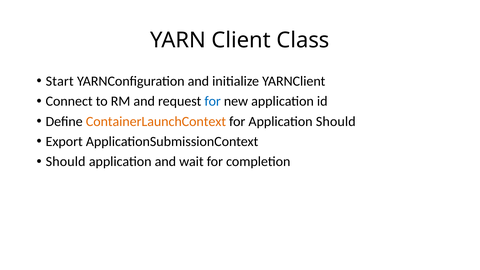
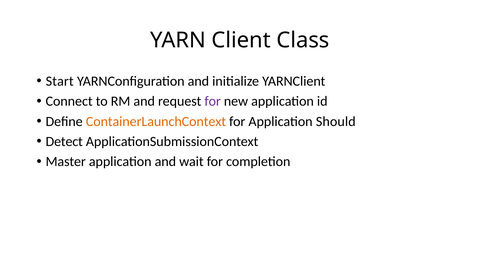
for at (213, 101) colour: blue -> purple
Export: Export -> Detect
Should at (66, 162): Should -> Master
